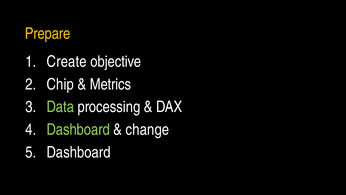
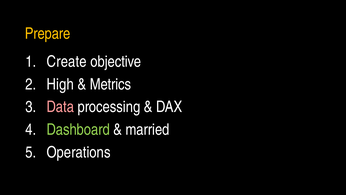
Chip: Chip -> High
Data colour: light green -> pink
change: change -> married
Dashboard at (79, 152): Dashboard -> Operations
